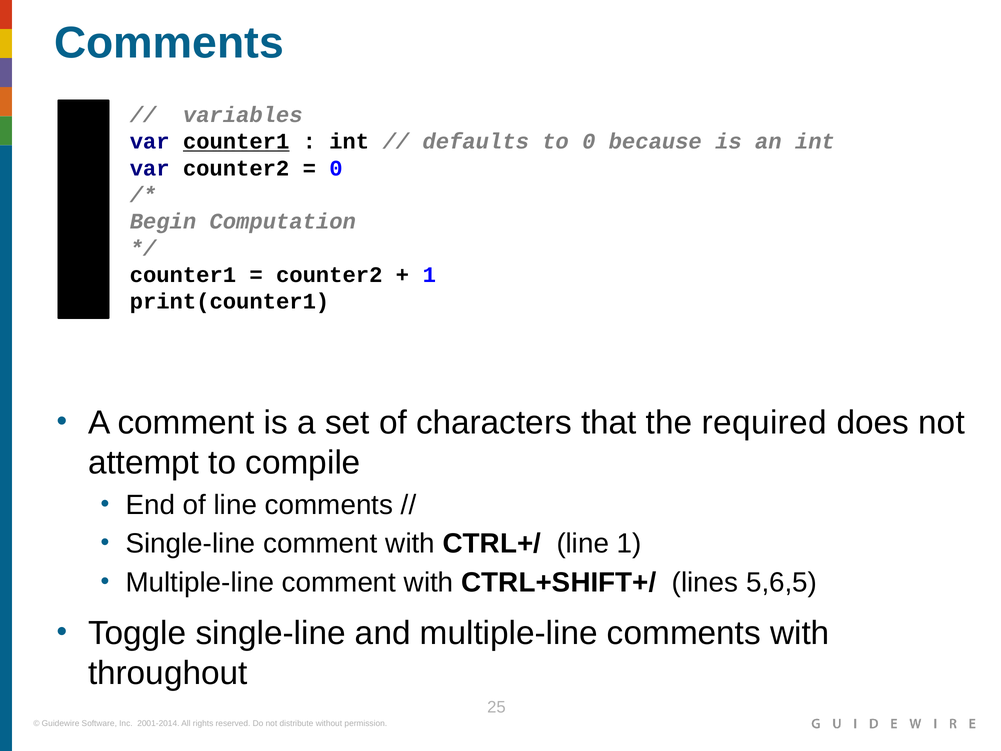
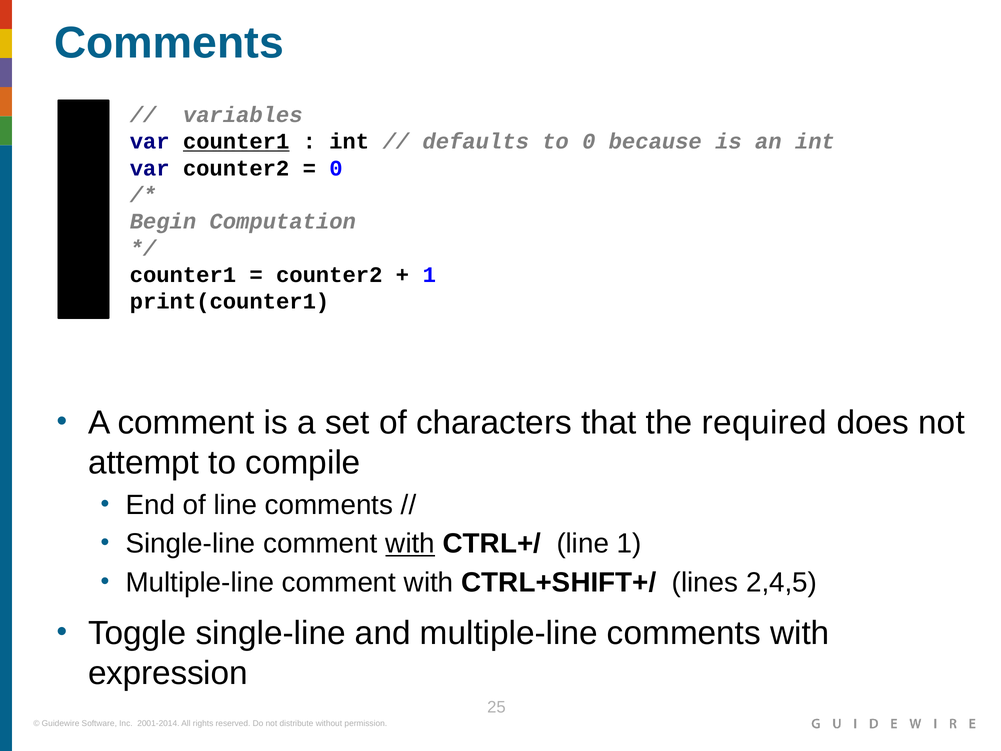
with at (410, 544) underline: none -> present
5,6,5: 5,6,5 -> 2,4,5
throughout: throughout -> expression
